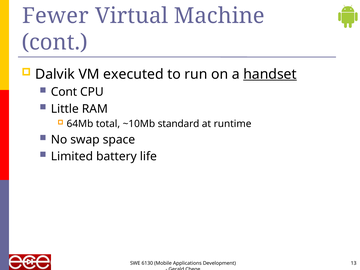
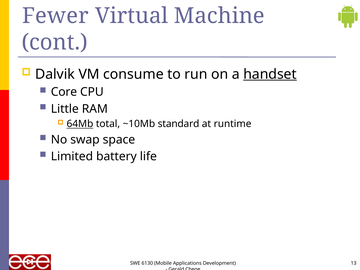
executed: executed -> consume
Cont at (64, 92): Cont -> Core
64Mb underline: none -> present
